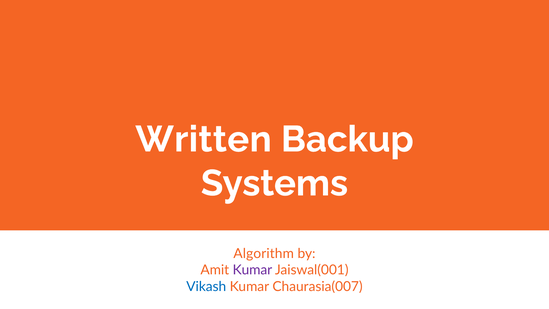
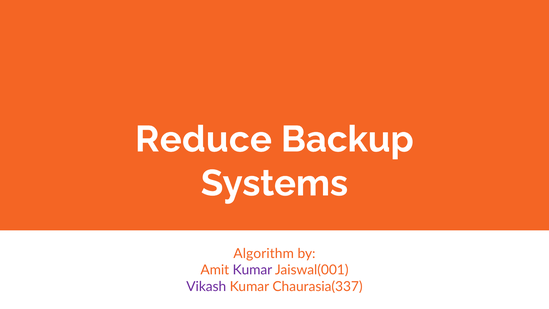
Written: Written -> Reduce
Vikash colour: blue -> purple
Chaurasia(007: Chaurasia(007 -> Chaurasia(337
